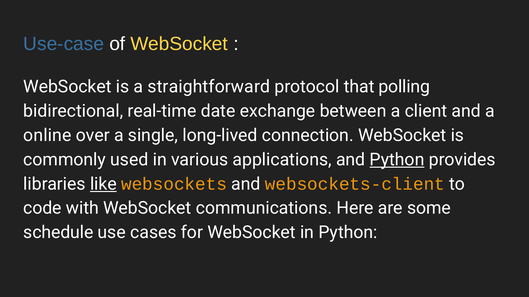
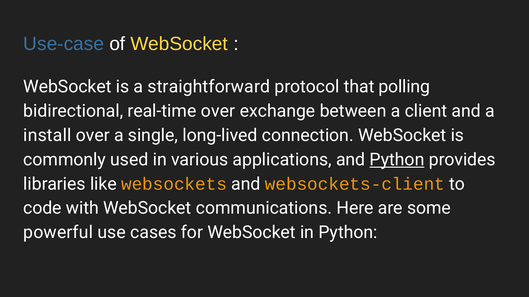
real-time date: date -> over
online: online -> install
like underline: present -> none
schedule: schedule -> powerful
